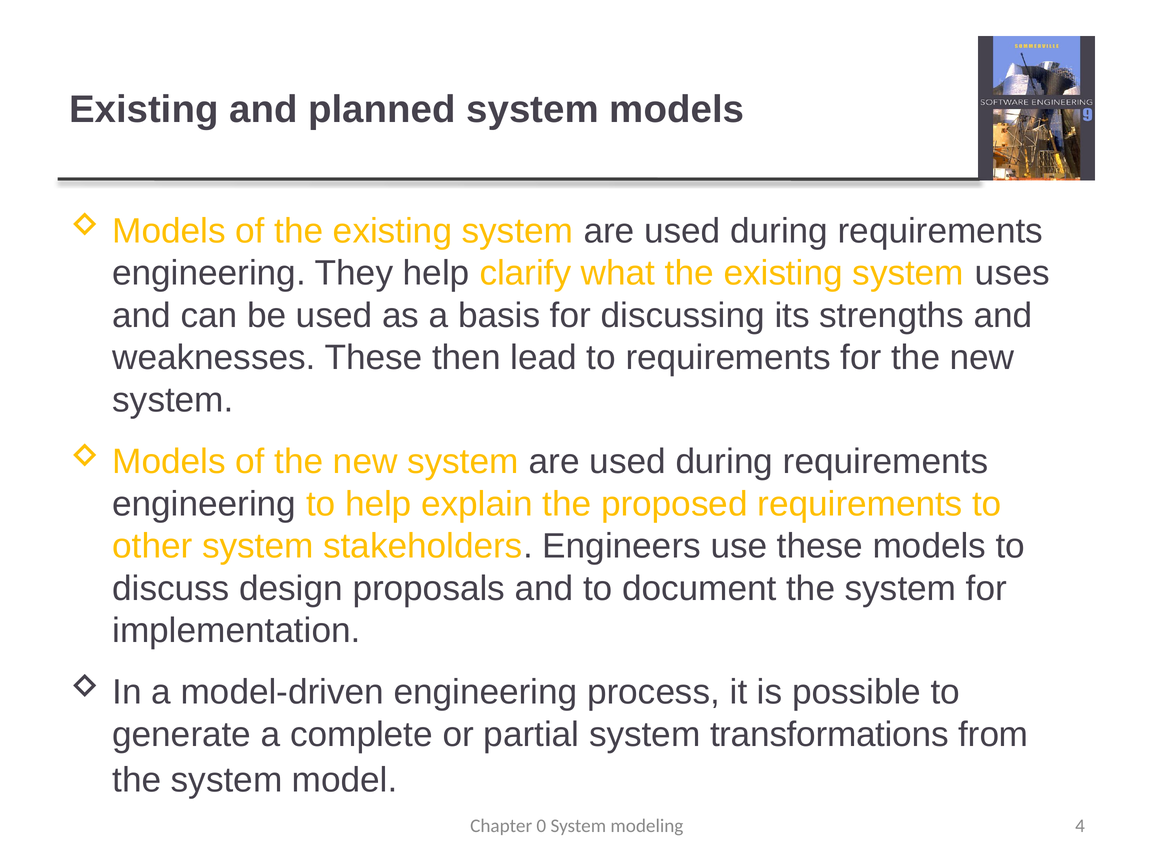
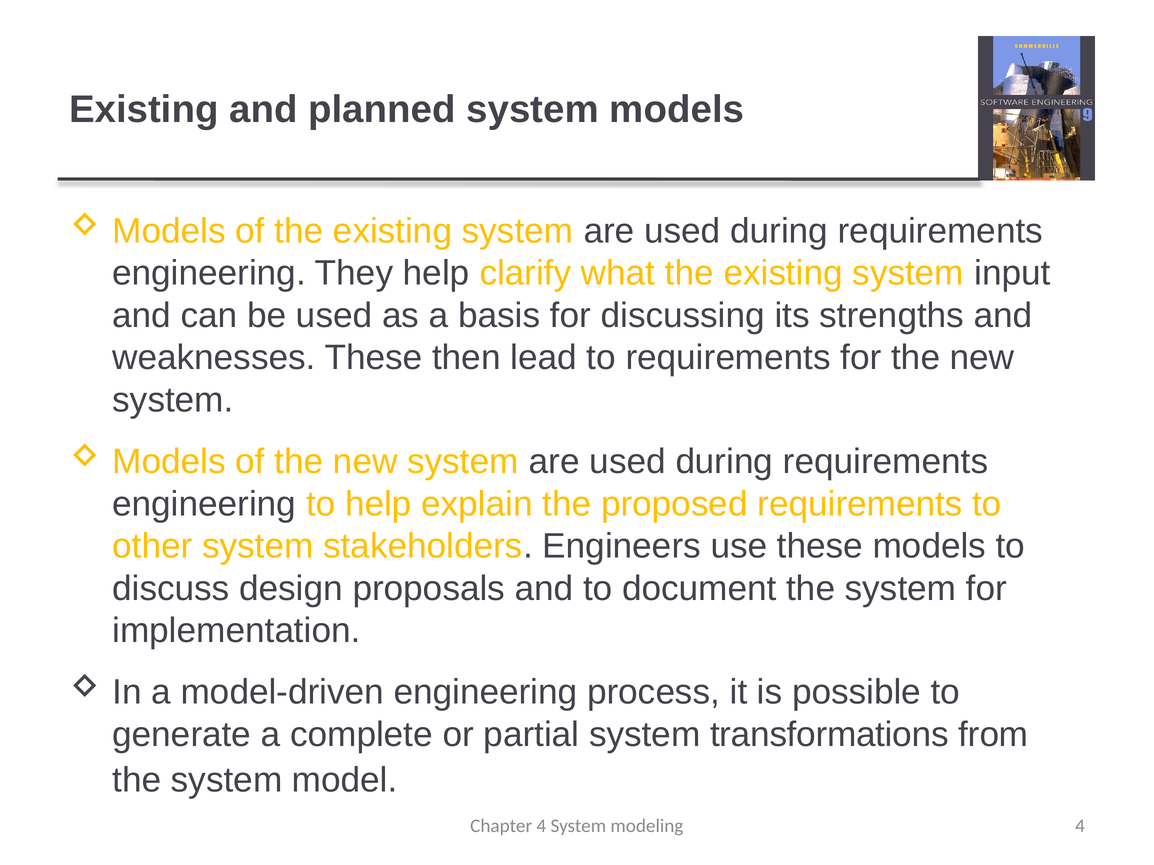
uses: uses -> input
Chapter 0: 0 -> 4
